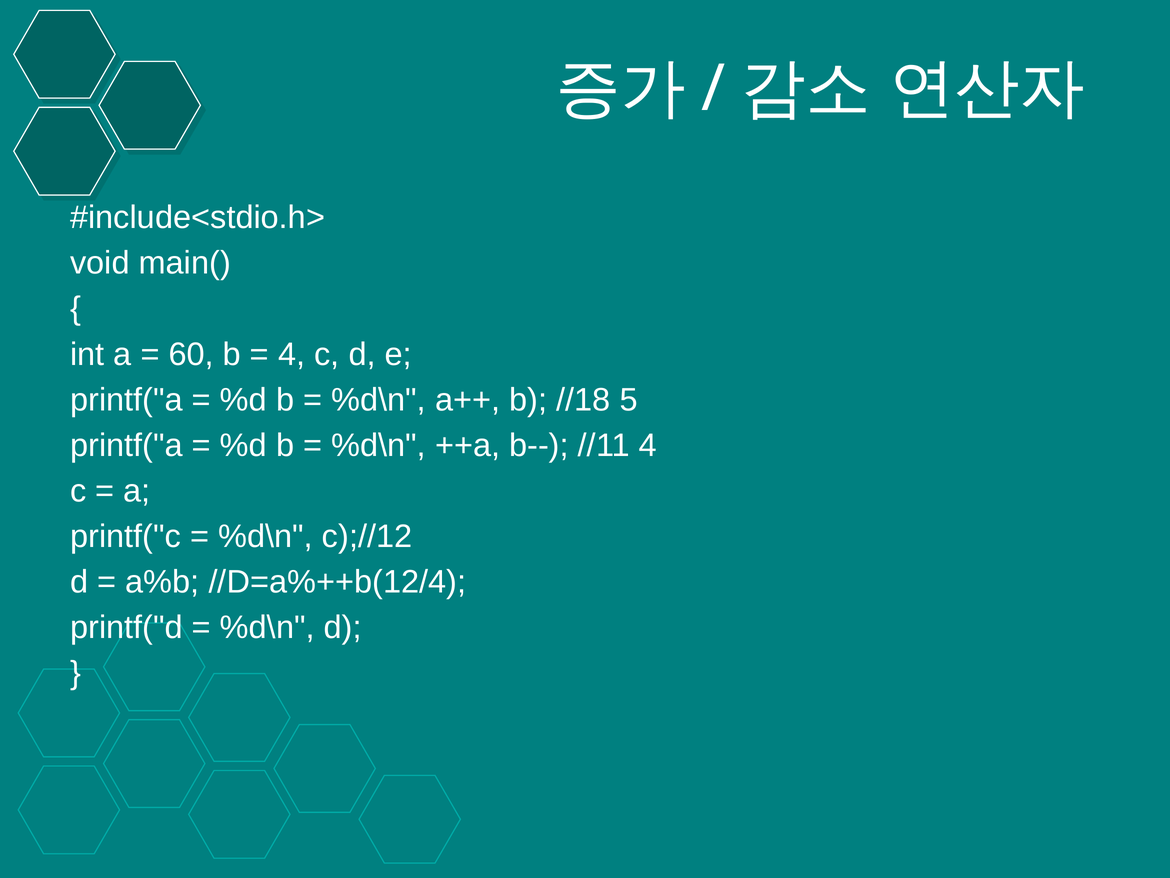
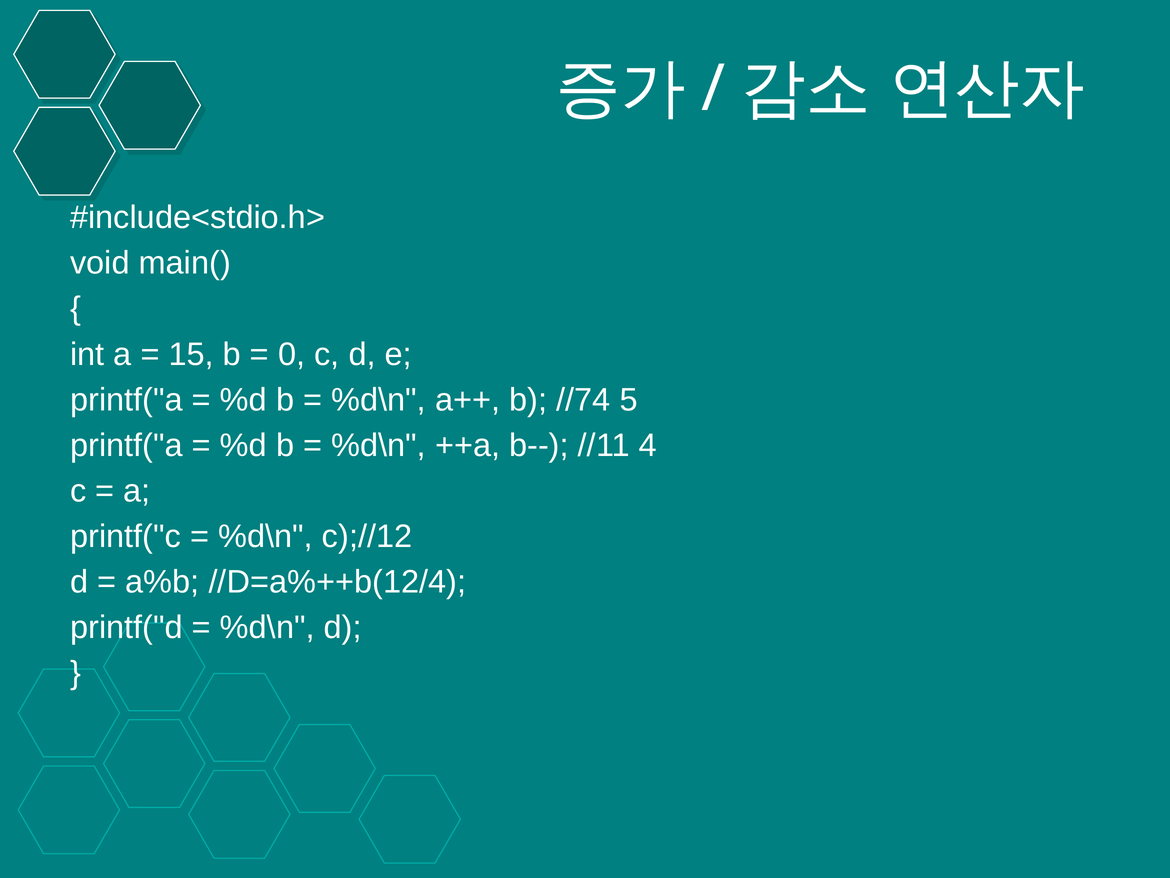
60: 60 -> 15
4 at (292, 354): 4 -> 0
//18: //18 -> //74
